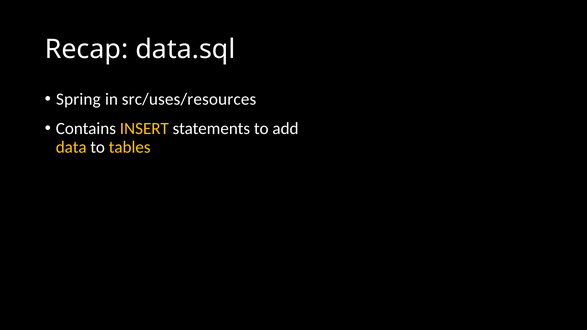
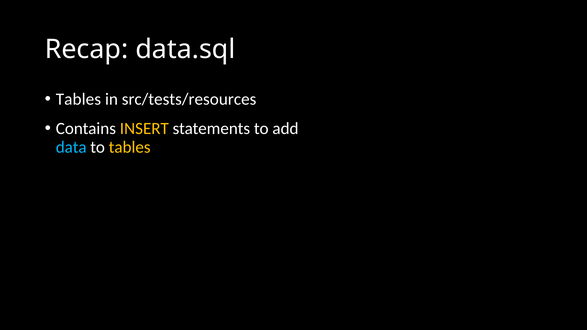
Spring at (78, 99): Spring -> Tables
src/uses/resources: src/uses/resources -> src/tests/resources
data colour: yellow -> light blue
